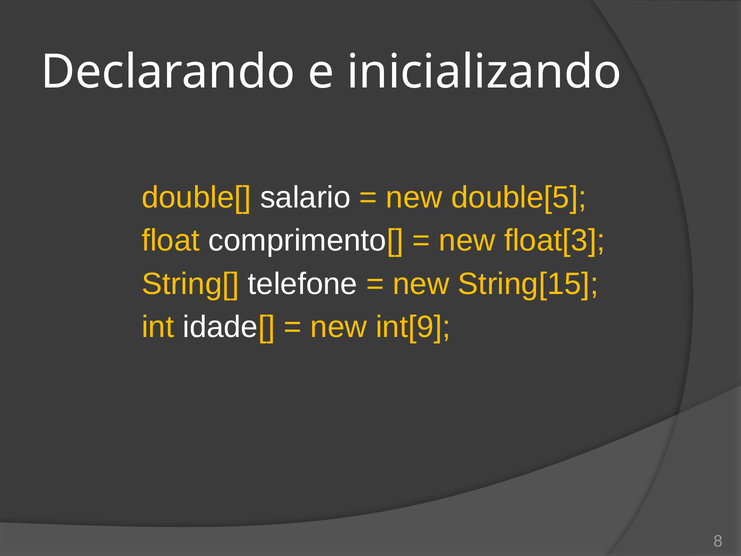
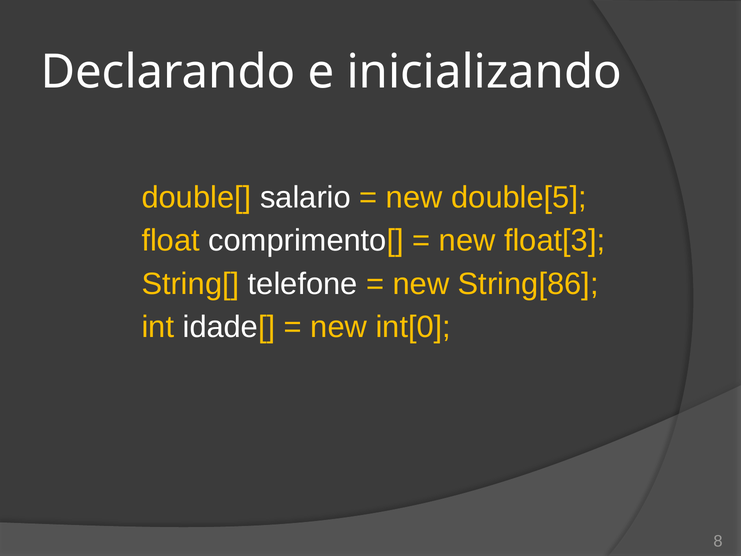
String[15: String[15 -> String[86
int[9: int[9 -> int[0
